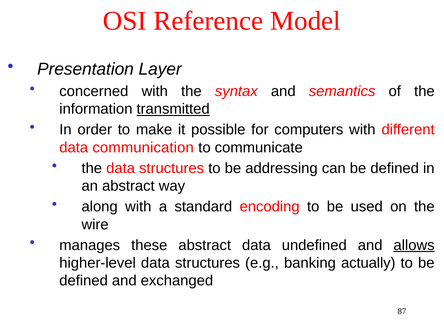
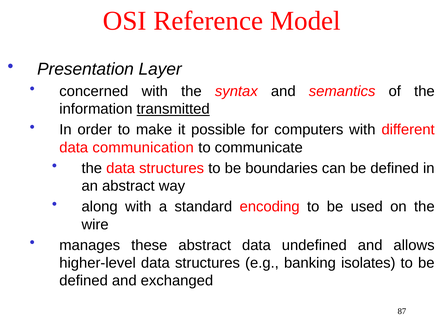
addressing: addressing -> boundaries
allows underline: present -> none
actually: actually -> isolates
